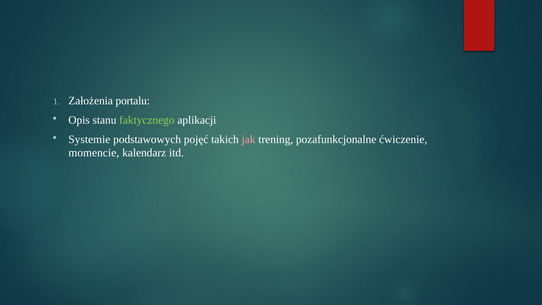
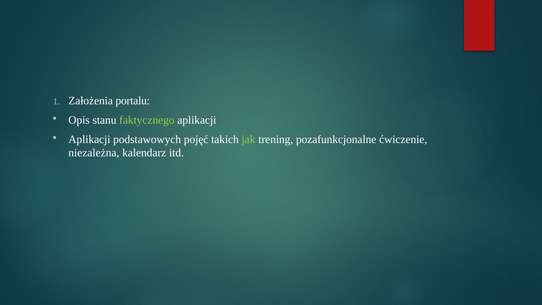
Systemie at (89, 139): Systemie -> Aplikacji
jak colour: pink -> light green
momencie: momencie -> niezależna
